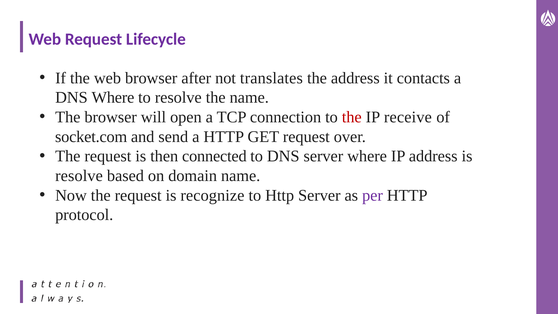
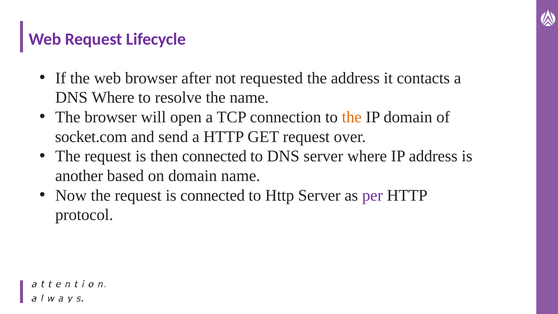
translates: translates -> requested
the at (352, 117) colour: red -> orange
IP receive: receive -> domain
resolve at (79, 176): resolve -> another
is recognize: recognize -> connected
